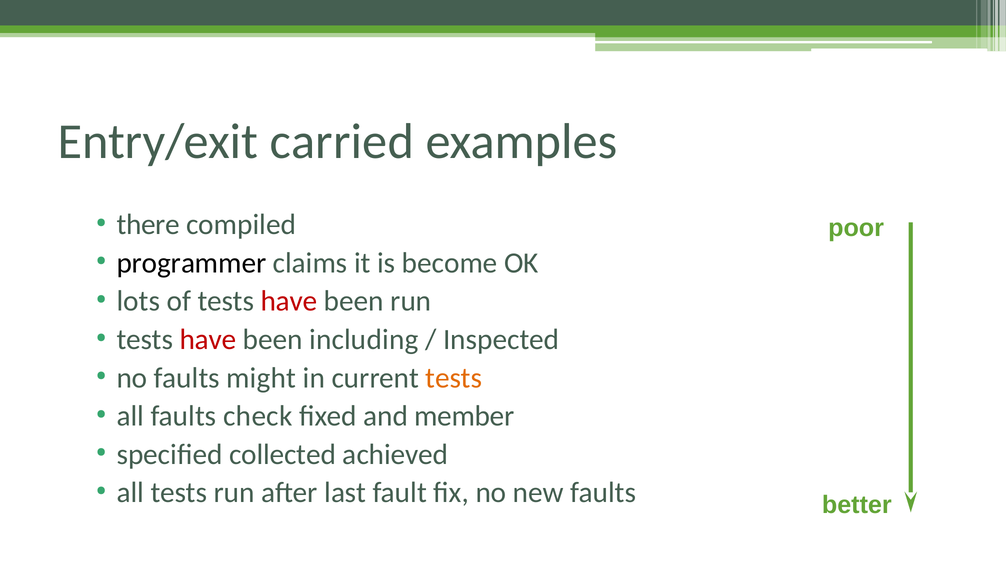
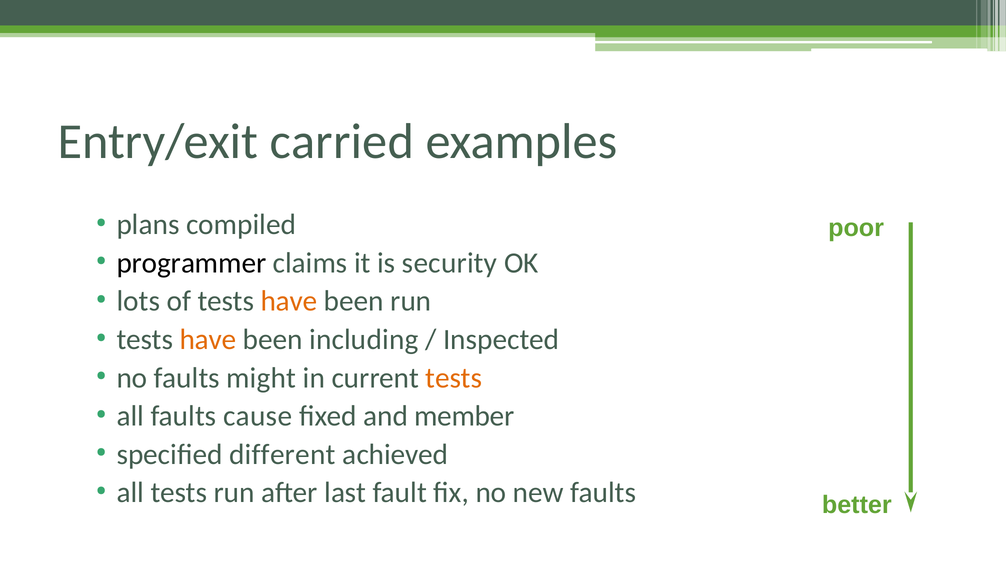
there: there -> plans
become: become -> security
have at (289, 301) colour: red -> orange
have at (208, 339) colour: red -> orange
check: check -> cause
collected: collected -> different
